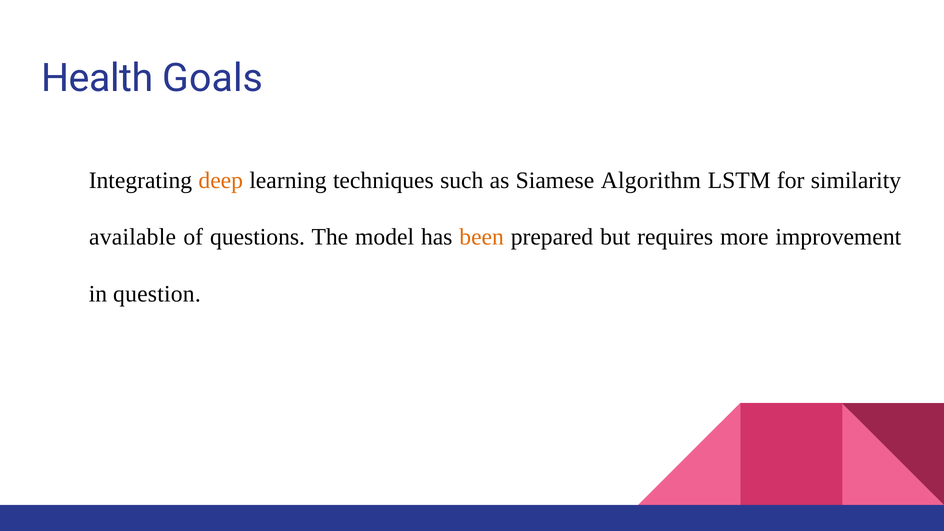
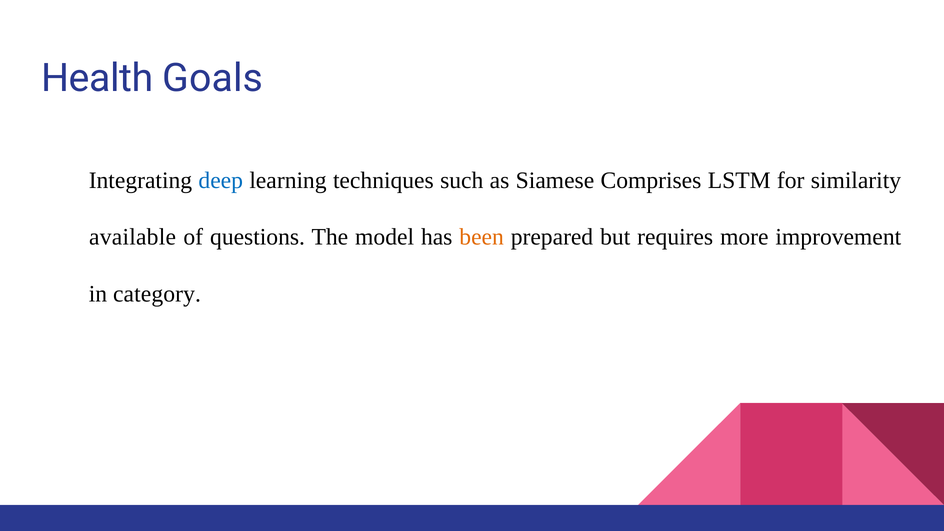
deep colour: orange -> blue
Algorithm: Algorithm -> Comprises
question: question -> category
